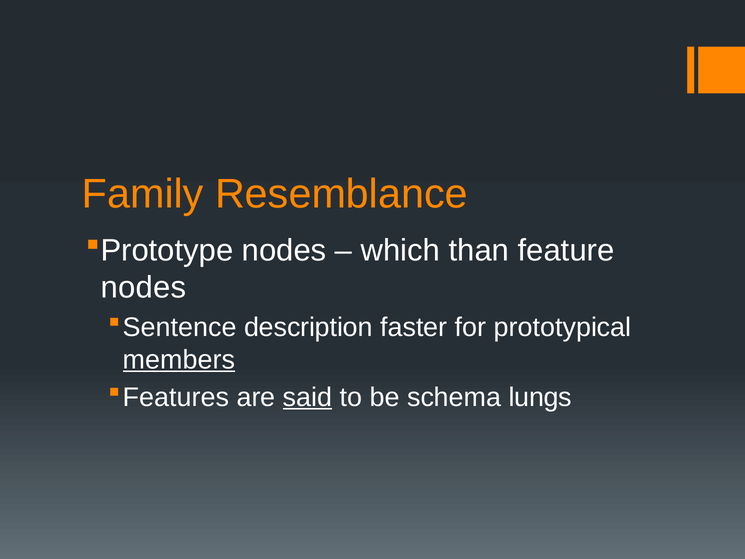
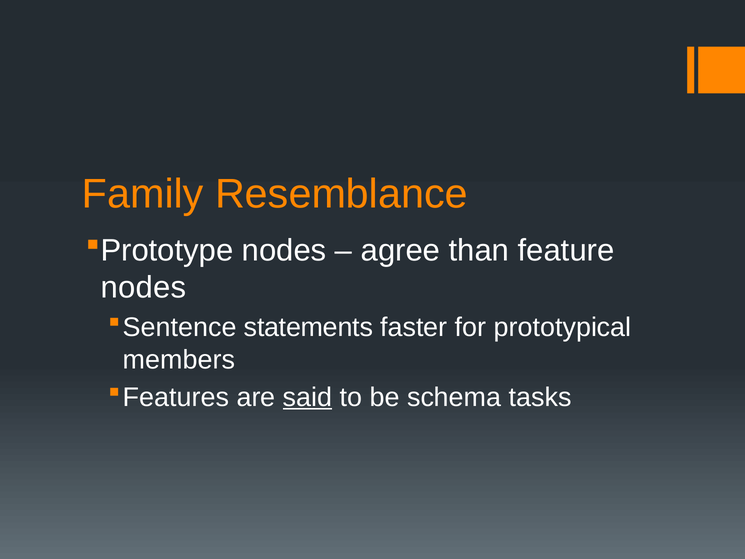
which: which -> agree
description: description -> statements
members underline: present -> none
lungs: lungs -> tasks
